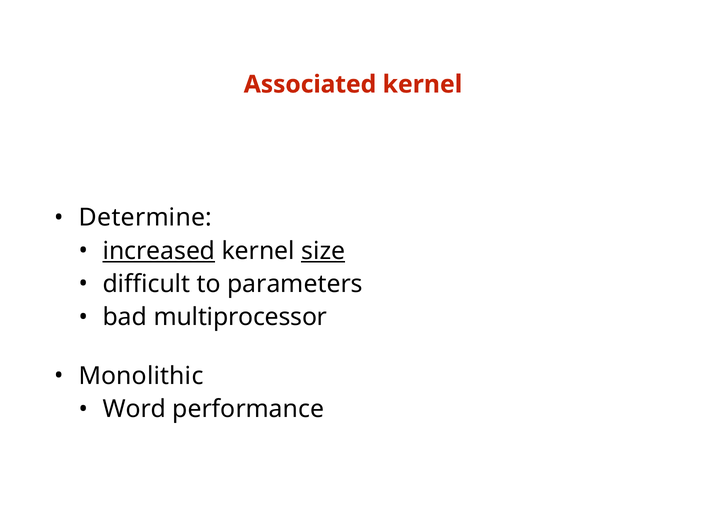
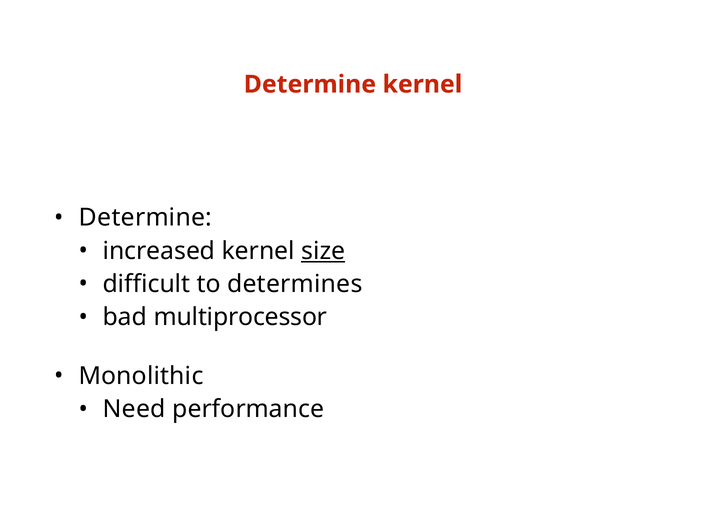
Associated at (310, 84): Associated -> Determine
increased underline: present -> none
parameters: parameters -> determines
Word: Word -> Need
